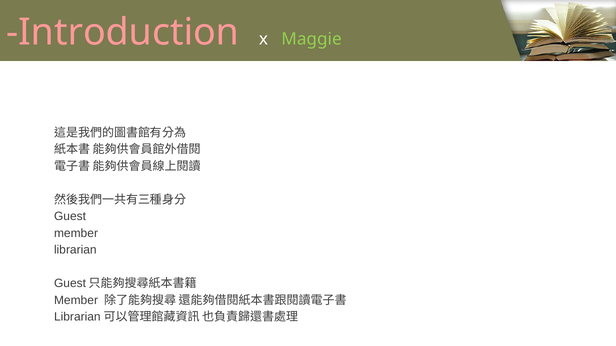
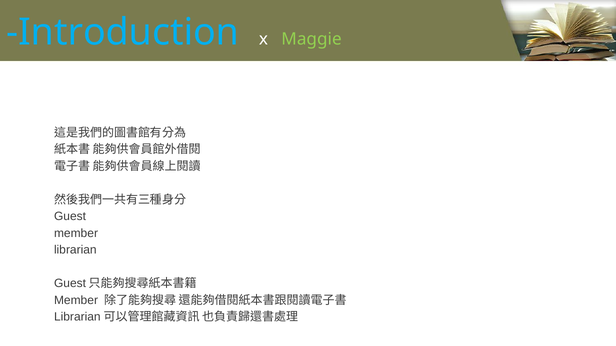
Introduction colour: pink -> light blue
